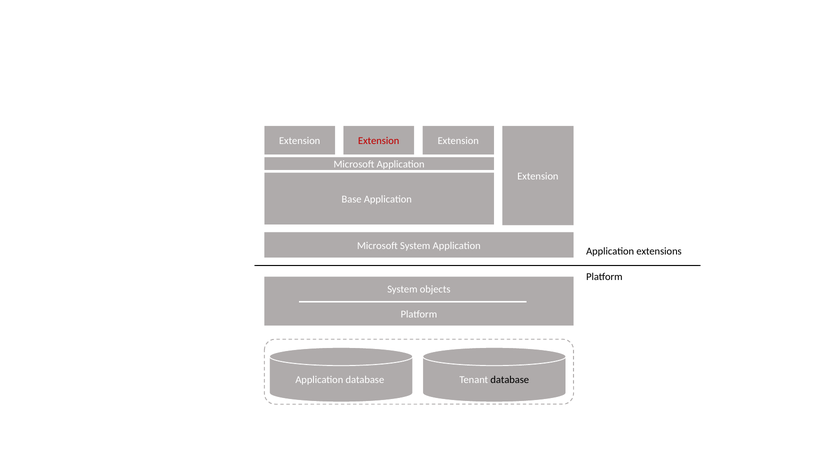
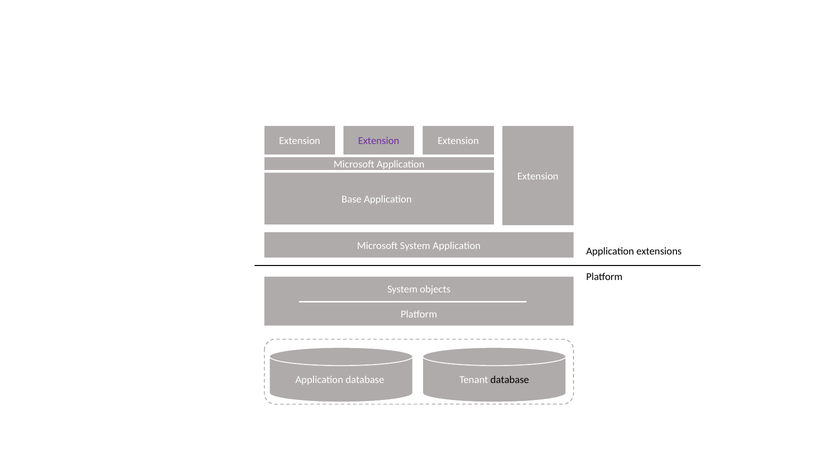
Extension at (379, 141) colour: red -> purple
